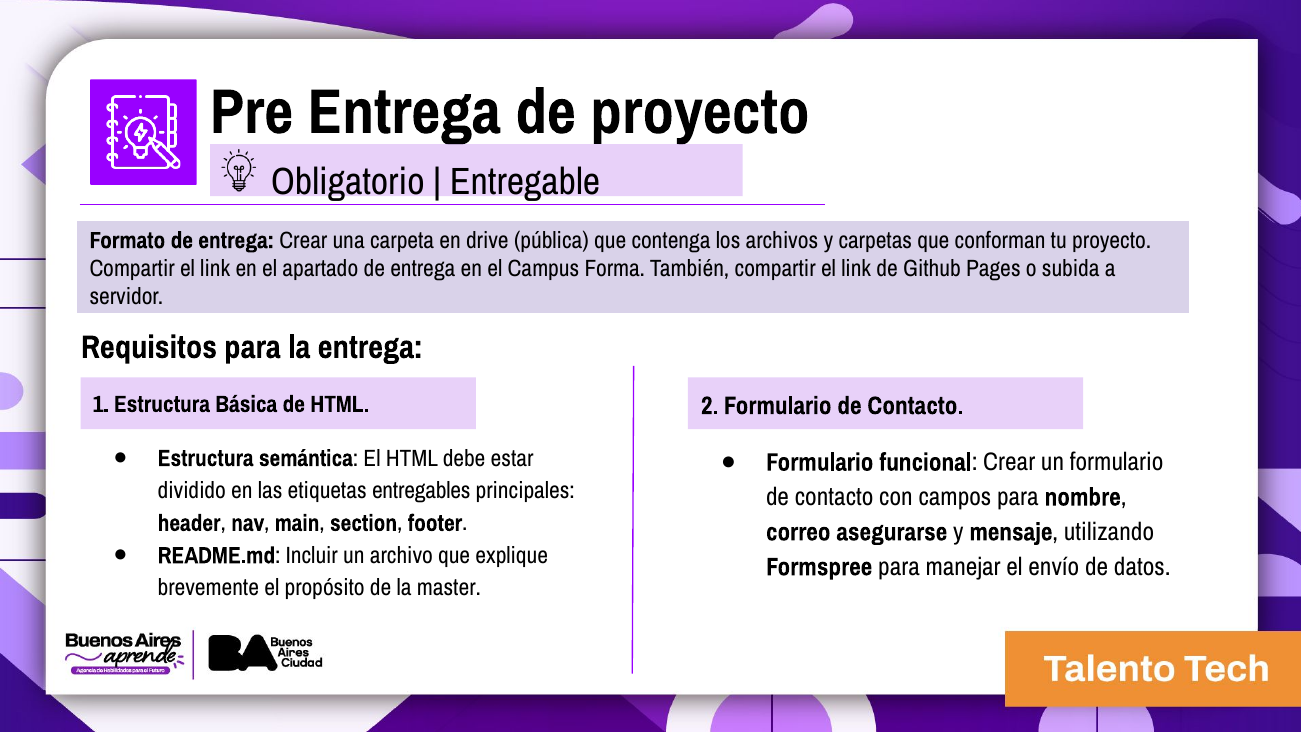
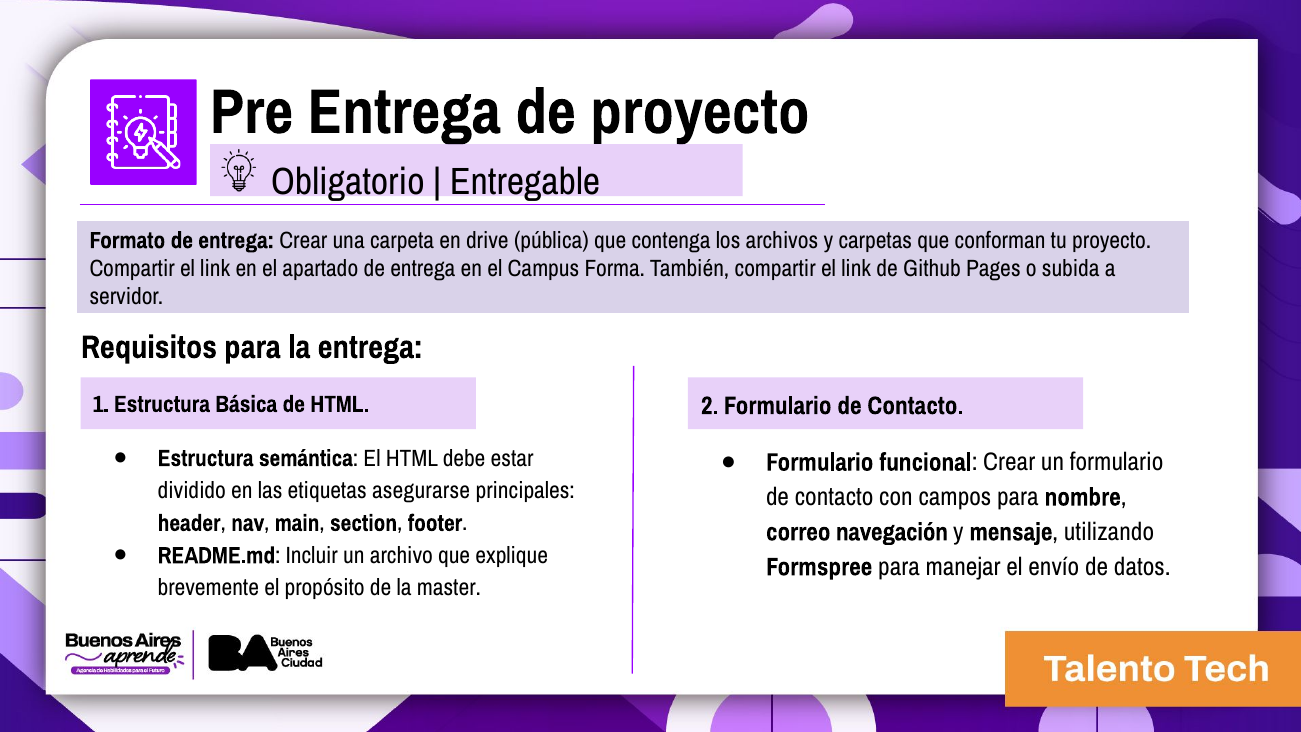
entregables: entregables -> asegurarse
asegurarse: asegurarse -> navegación
